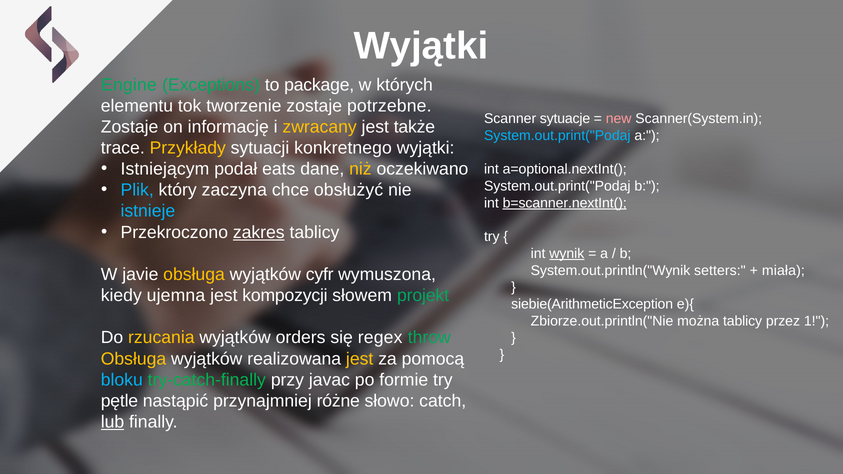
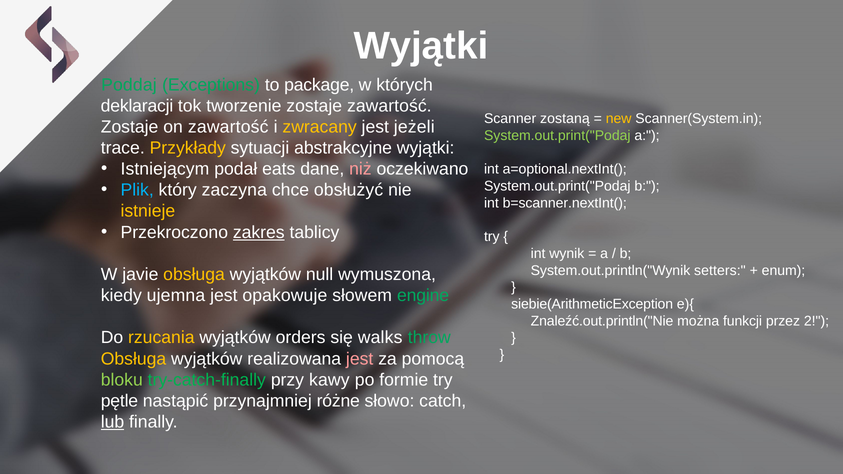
Engine: Engine -> Poddaj
elementu: elementu -> deklaracji
zostaje potrzebne: potrzebne -> zawartość
sytuacje: sytuacje -> zostaną
new colour: pink -> yellow
on informację: informację -> zawartość
także: także -> jeżeli
System.out.print("Podaj at (557, 136) colour: light blue -> light green
konkretnego: konkretnego -> abstrakcyjne
niż colour: yellow -> pink
b=scanner.nextInt( underline: present -> none
istnieje colour: light blue -> yellow
wynik underline: present -> none
miała: miała -> enum
cyfr: cyfr -> null
kompozycji: kompozycji -> opakowuje
projekt: projekt -> engine
Zbiorze.out.println("Nie: Zbiorze.out.println("Nie -> Znaleźć.out.println("Nie
można tablicy: tablicy -> funkcji
1: 1 -> 2
regex: regex -> walks
jest at (360, 359) colour: yellow -> pink
bloku colour: light blue -> light green
javac: javac -> kawy
